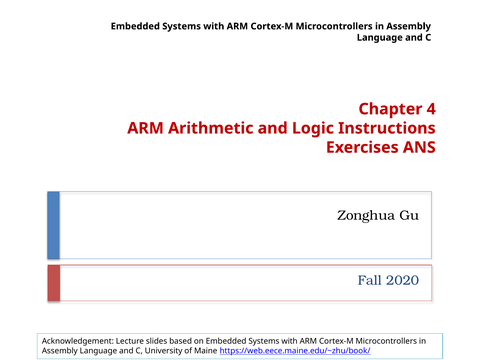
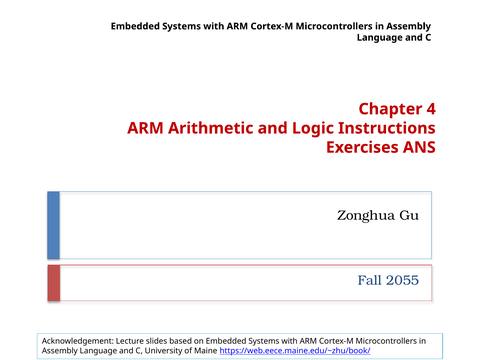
2020: 2020 -> 2055
